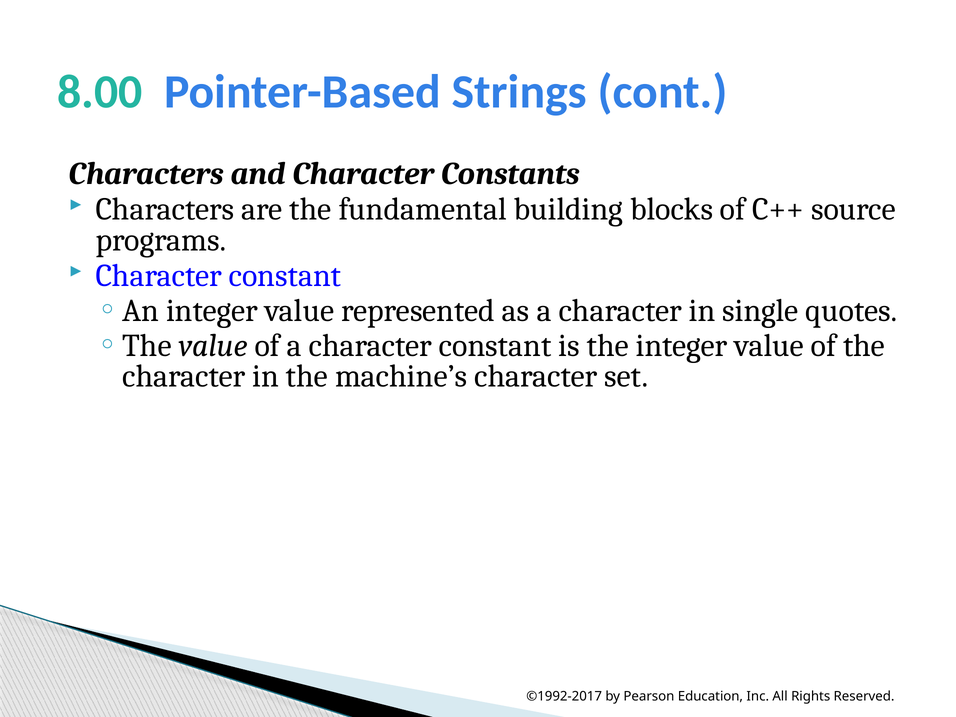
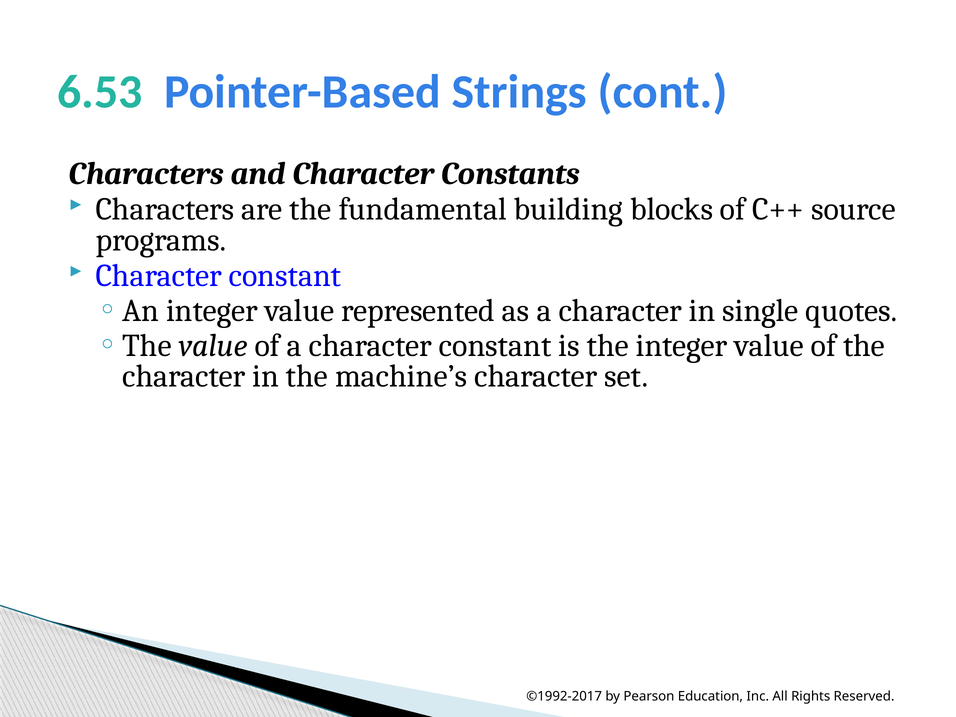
8.00: 8.00 -> 6.53
